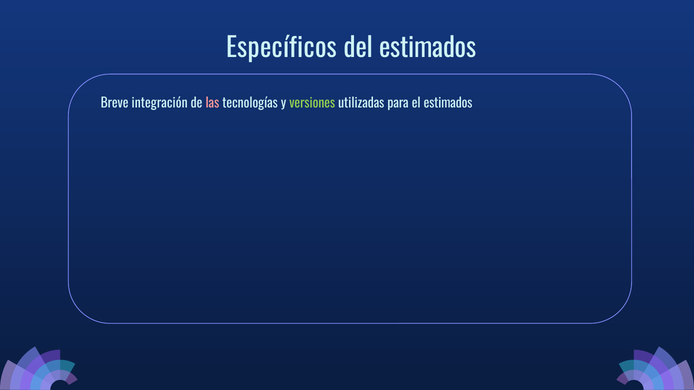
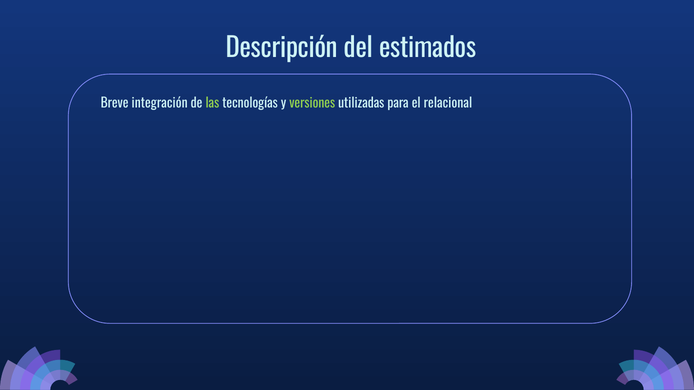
Específicos: Específicos -> Descripción
las colour: pink -> light green
el estimados: estimados -> relacional
